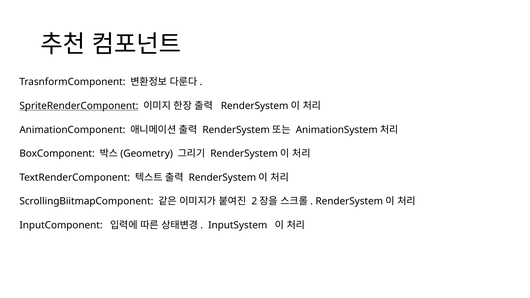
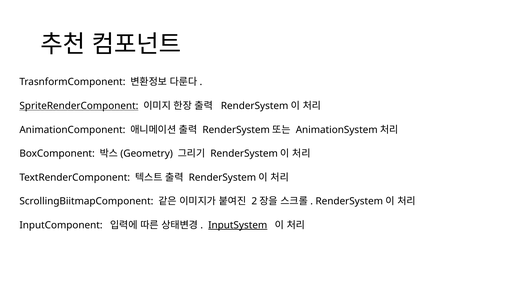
InputSystem underline: none -> present
